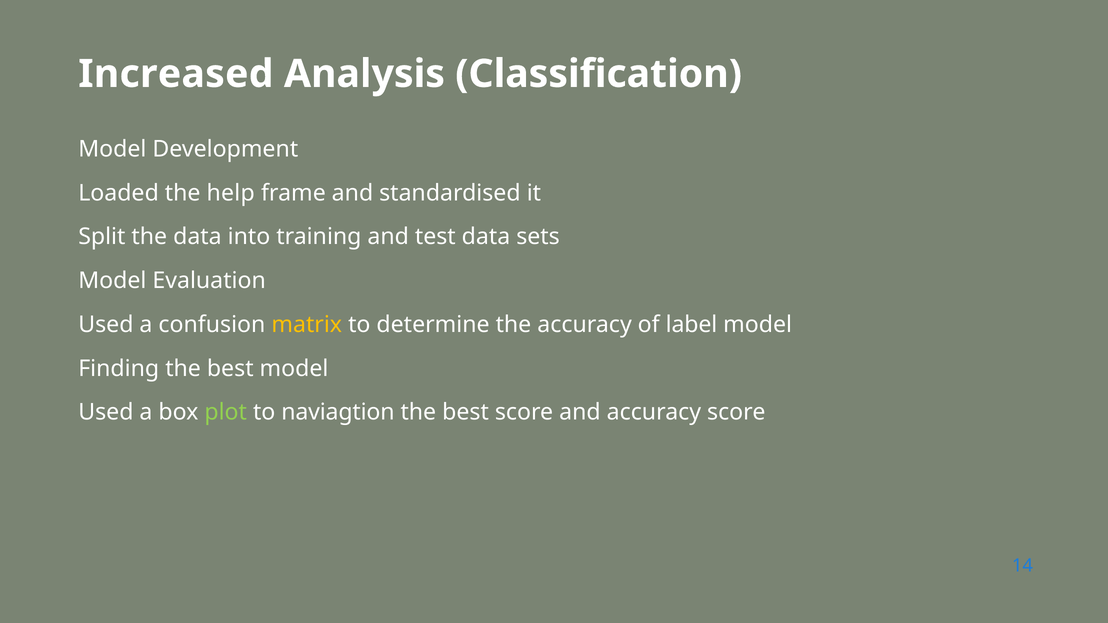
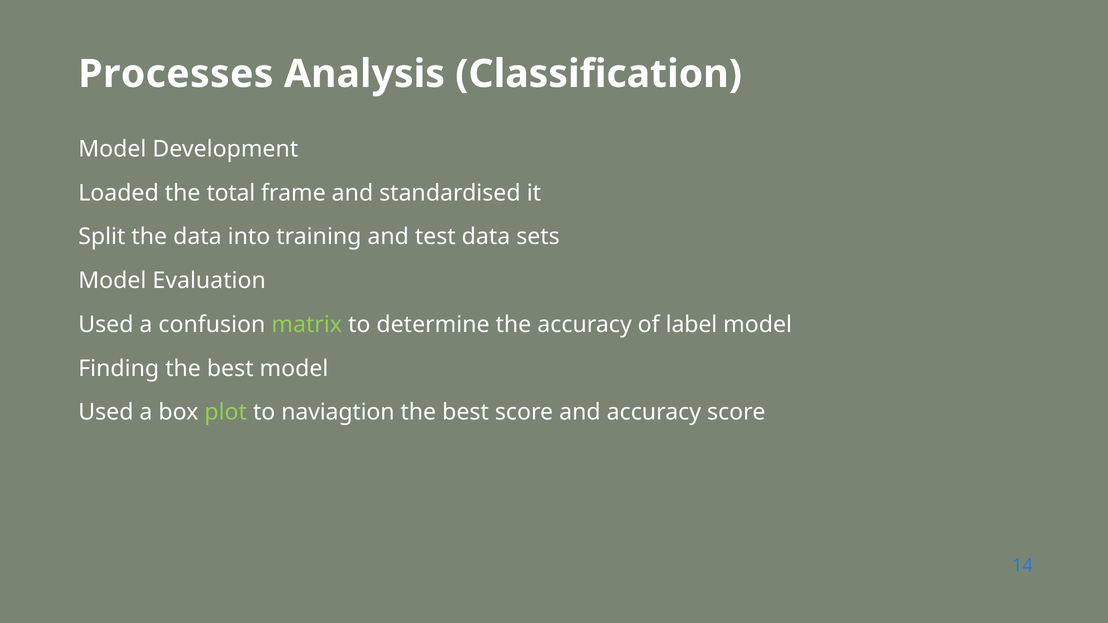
Increased: Increased -> Processes
help: help -> total
matrix colour: yellow -> light green
